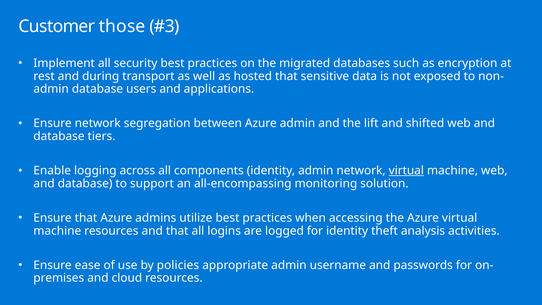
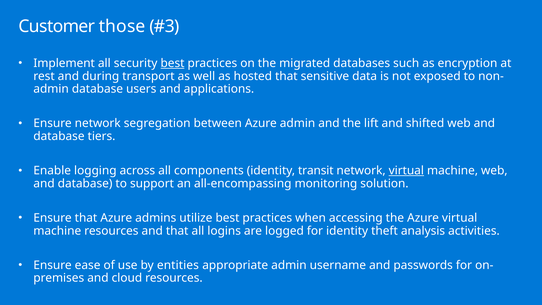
best at (172, 63) underline: none -> present
identity admin: admin -> transit
policies: policies -> entities
